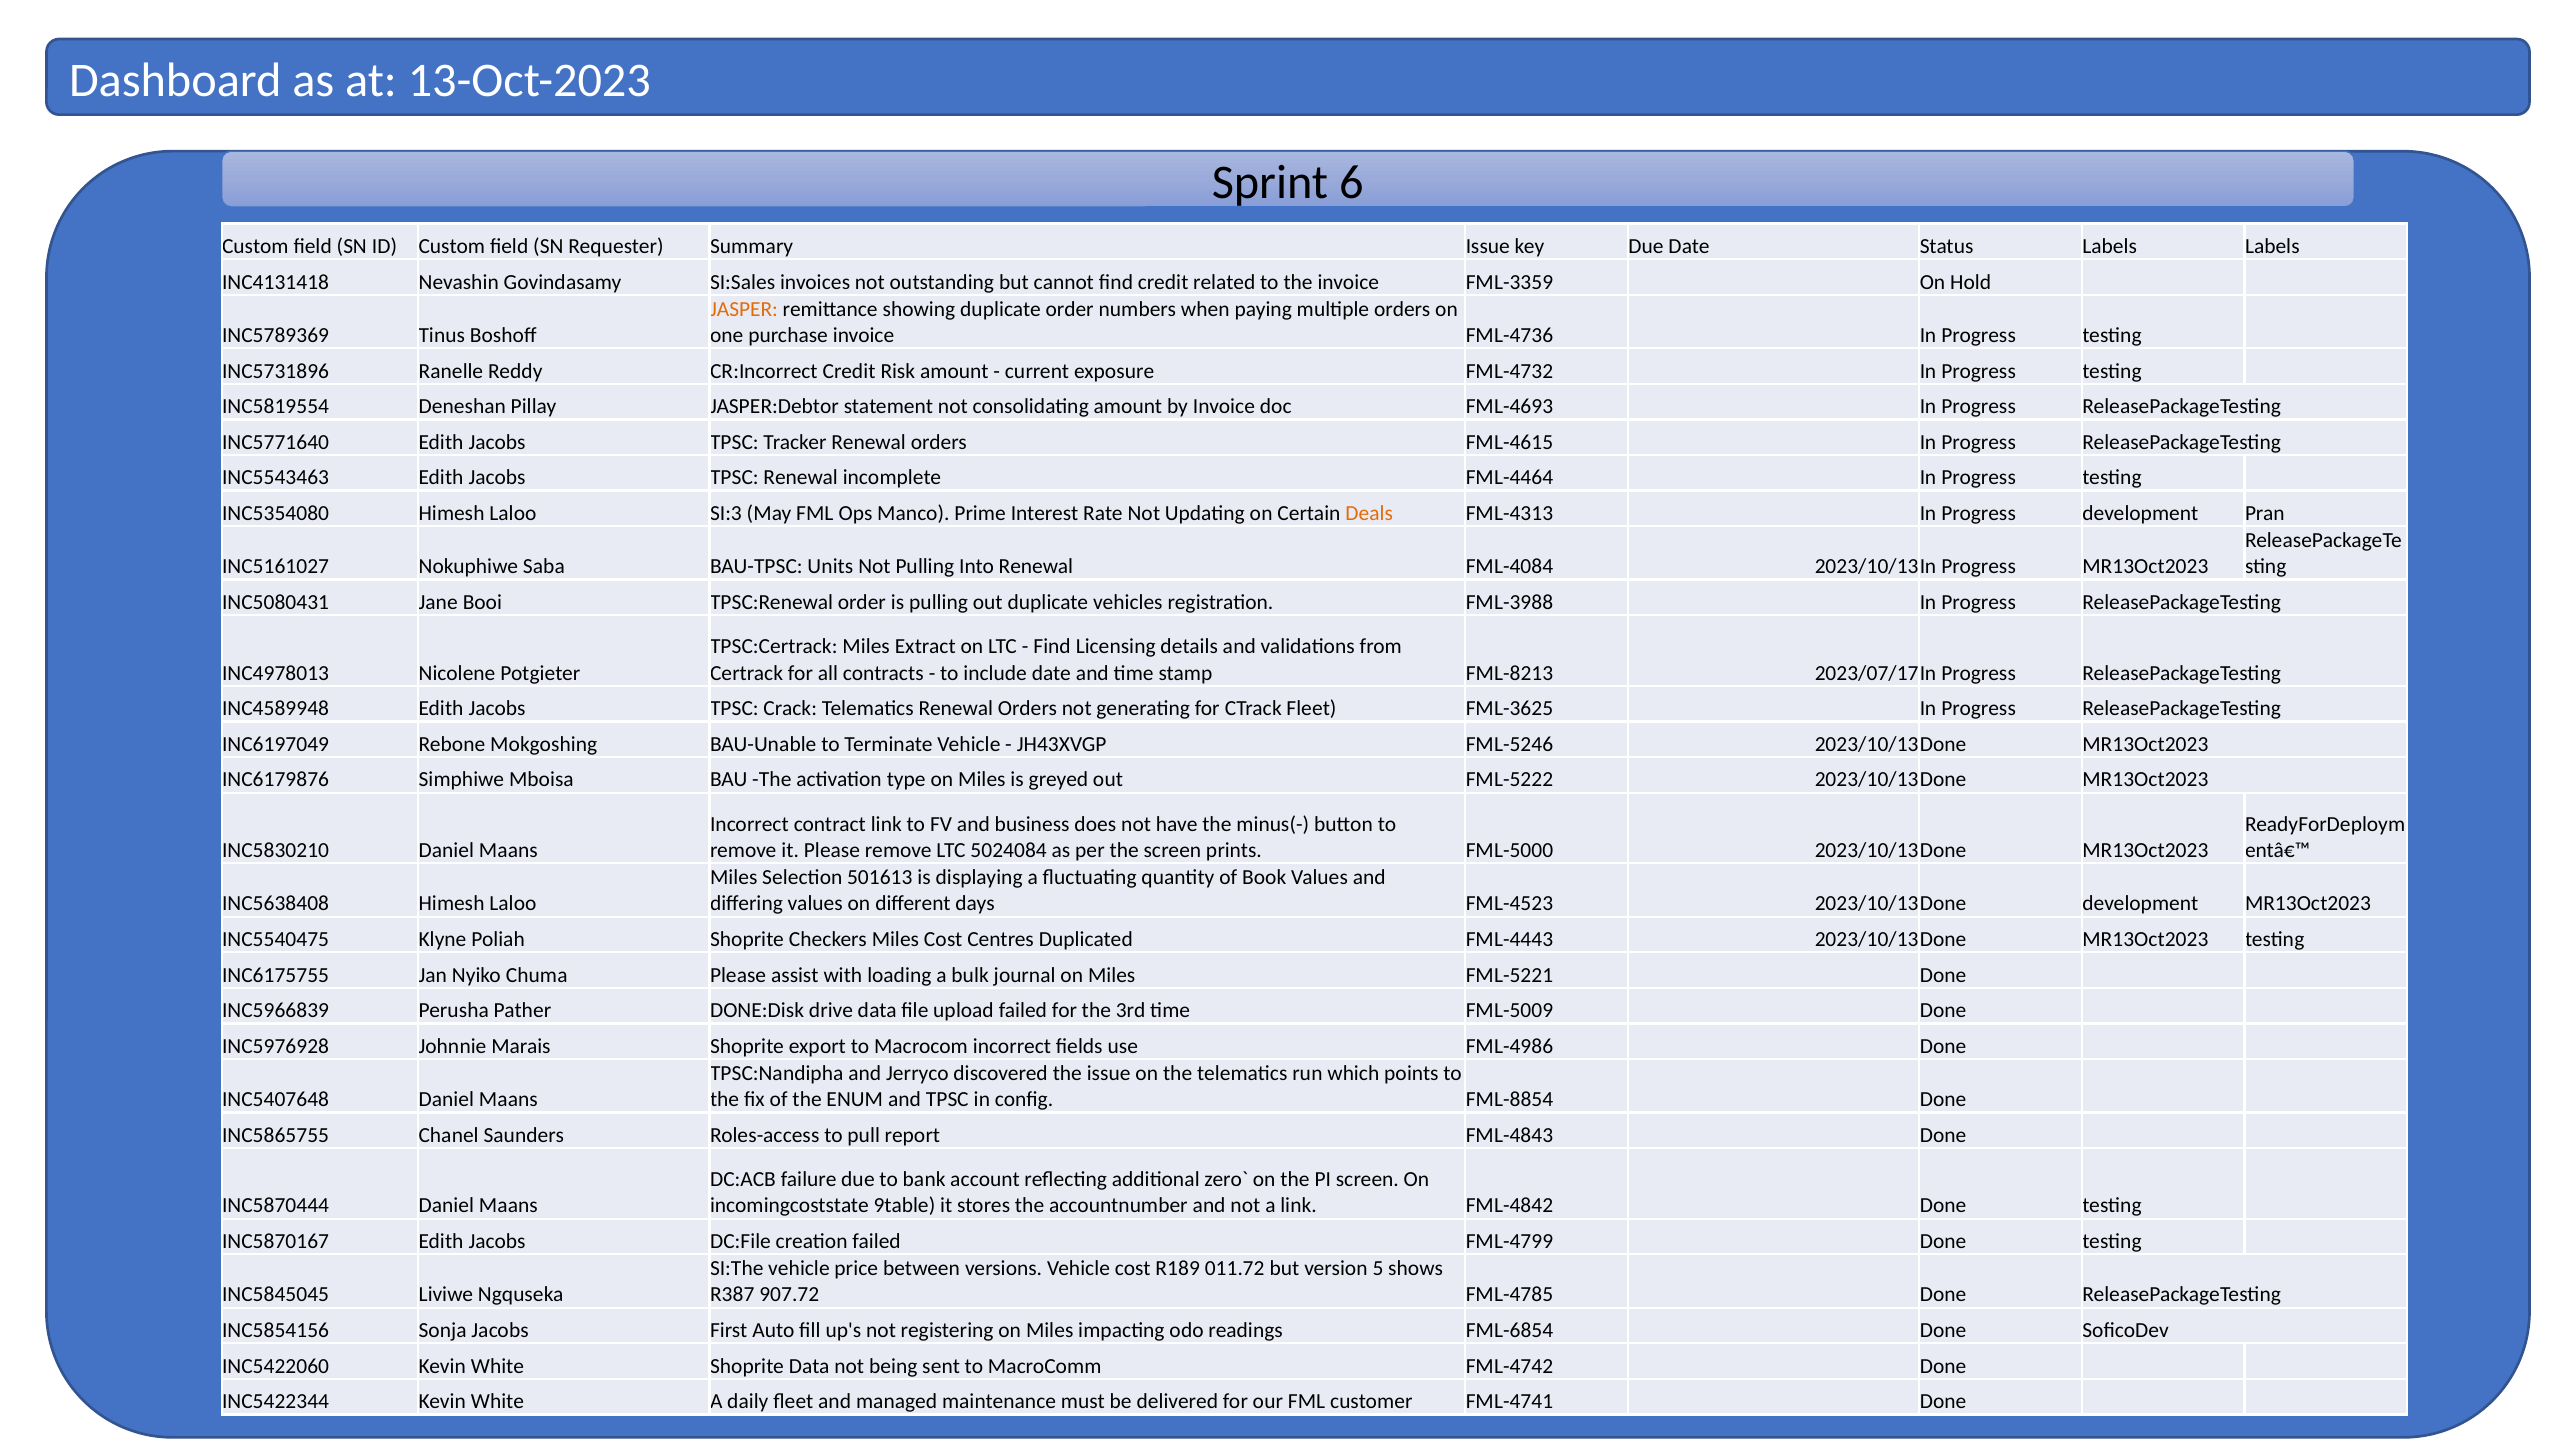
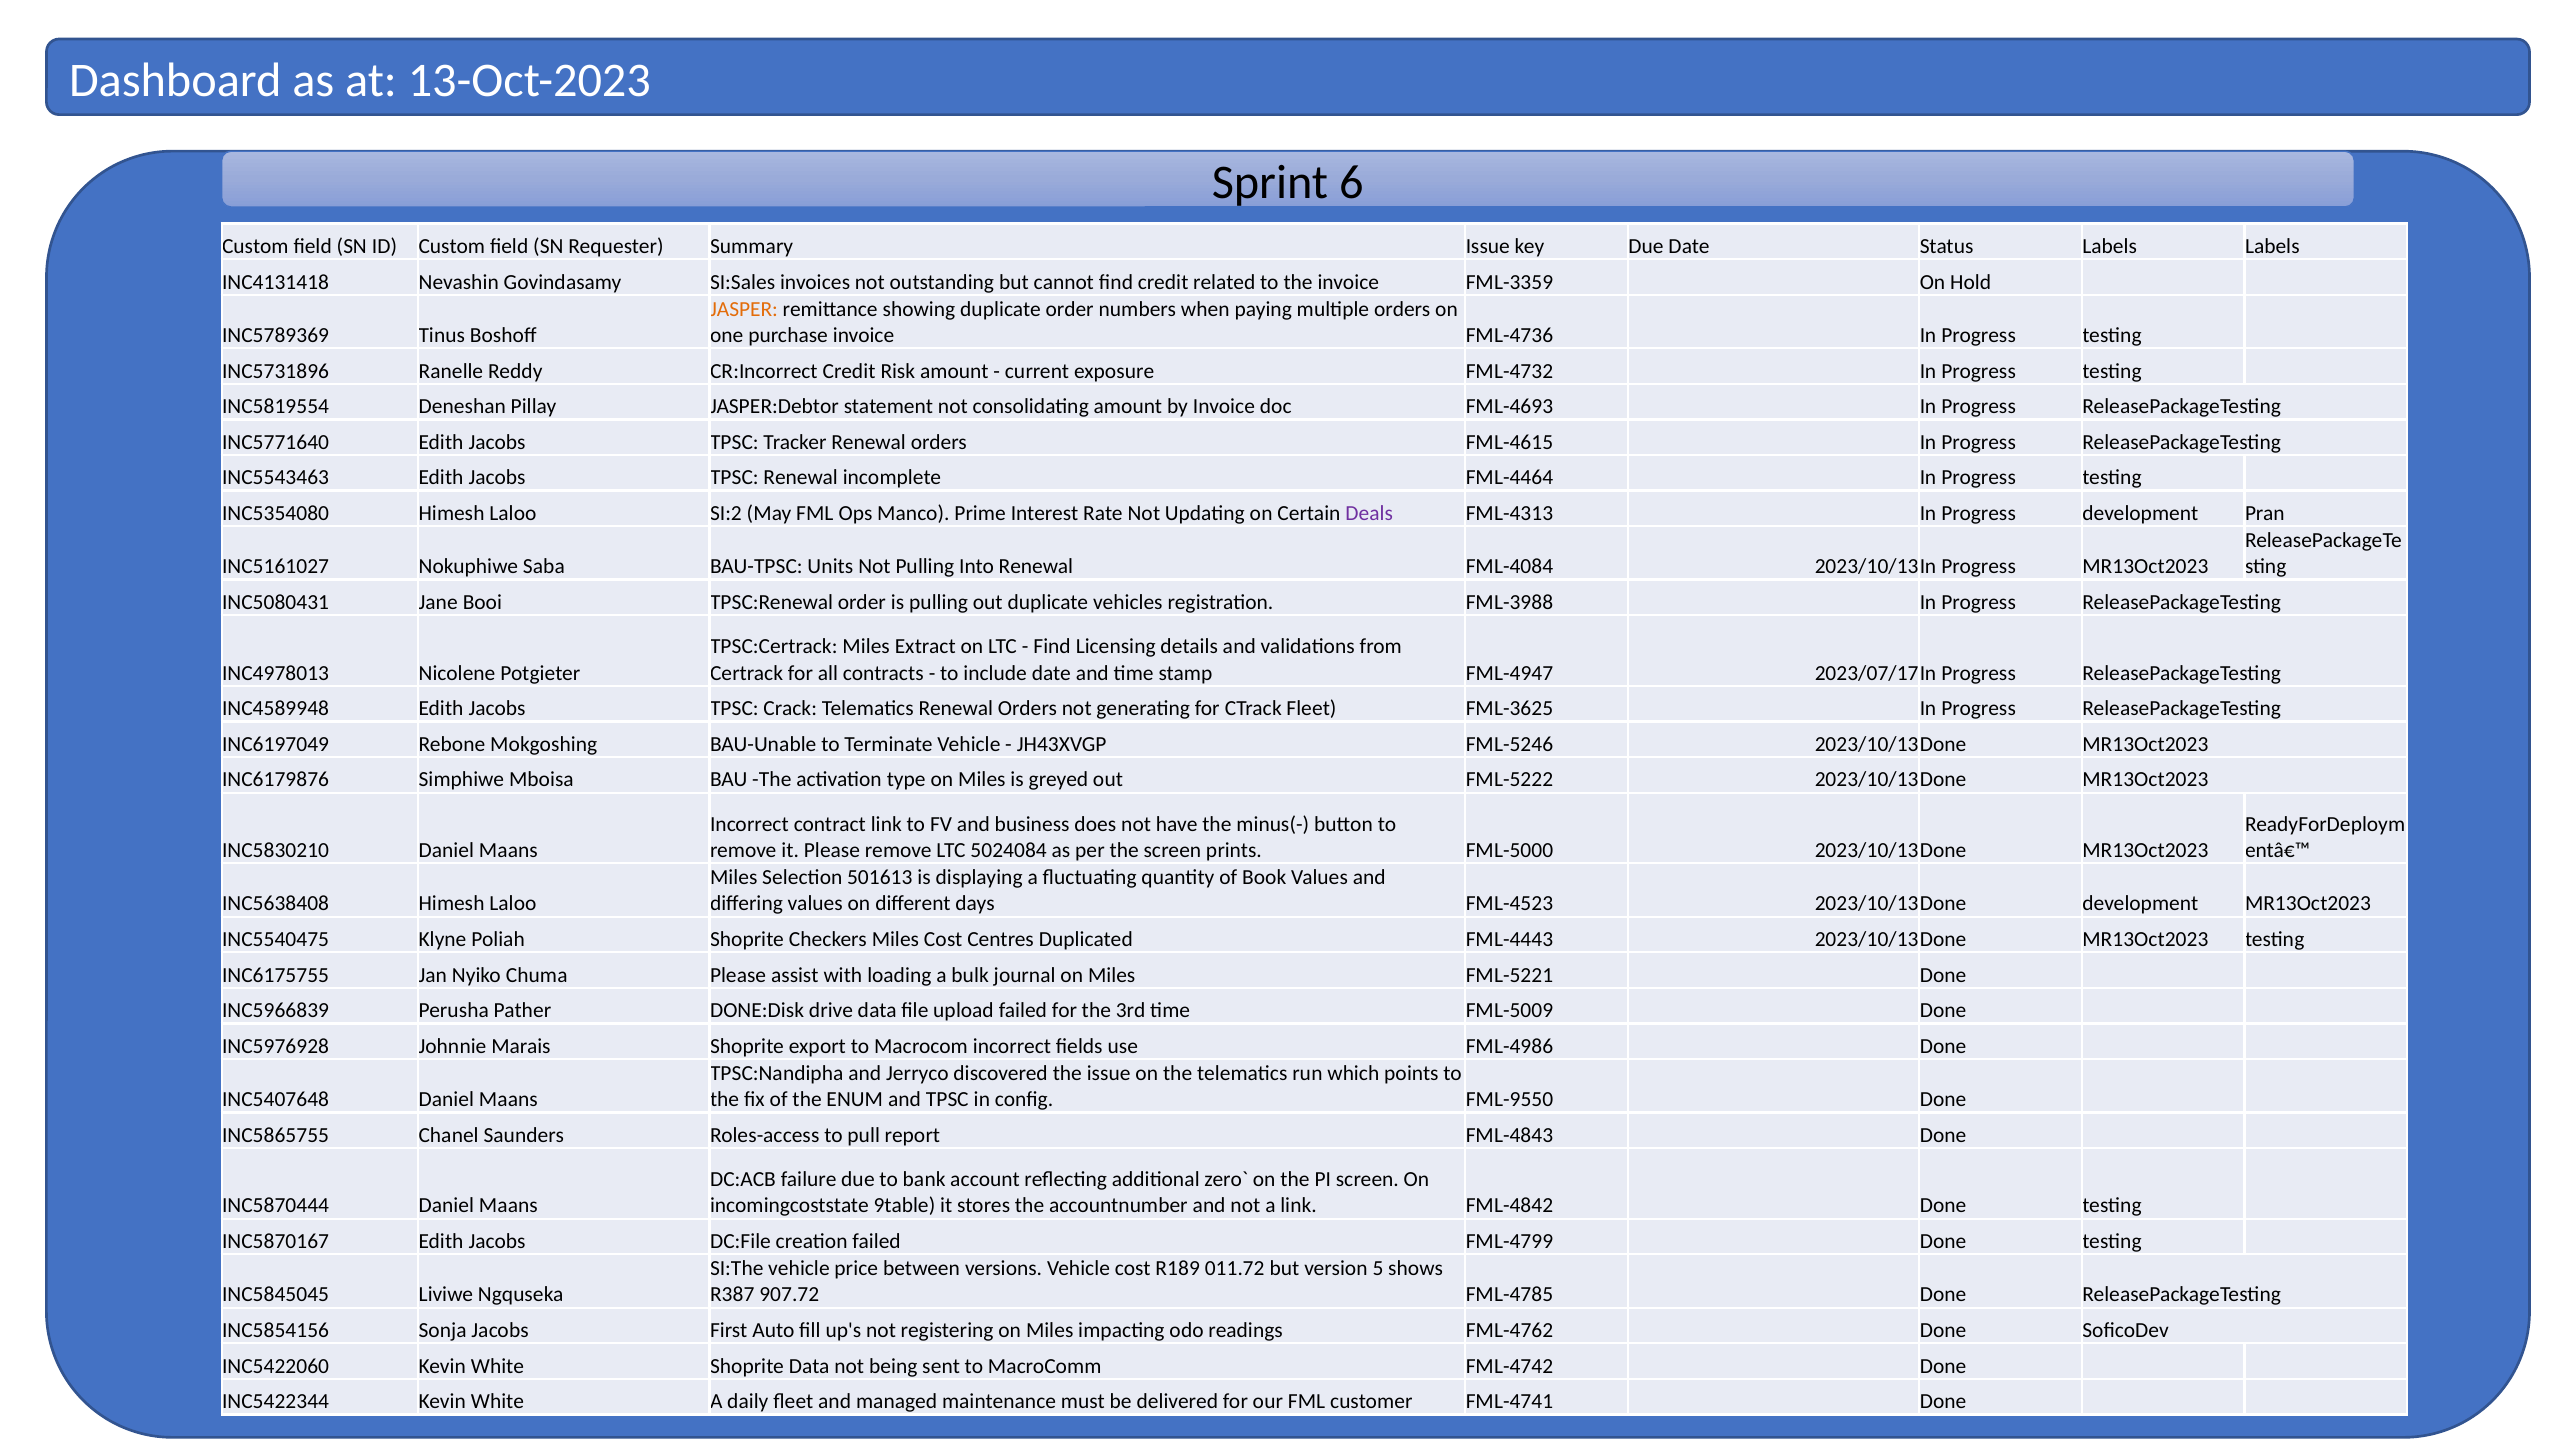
SI:3: SI:3 -> SI:2
Deals colour: orange -> purple
FML-8213: FML-8213 -> FML-4947
FML-8854: FML-8854 -> FML-9550
FML-6854: FML-6854 -> FML-4762
